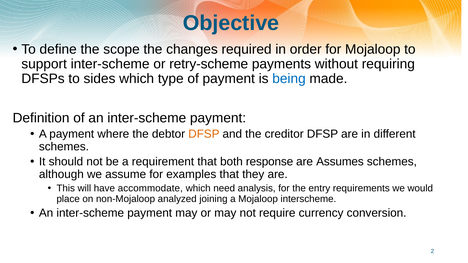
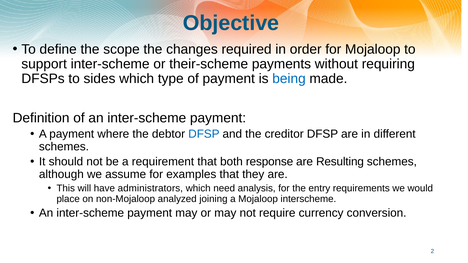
retry-scheme: retry-scheme -> their-scheme
DFSP at (204, 134) colour: orange -> blue
Assumes: Assumes -> Resulting
accommodate: accommodate -> administrators
